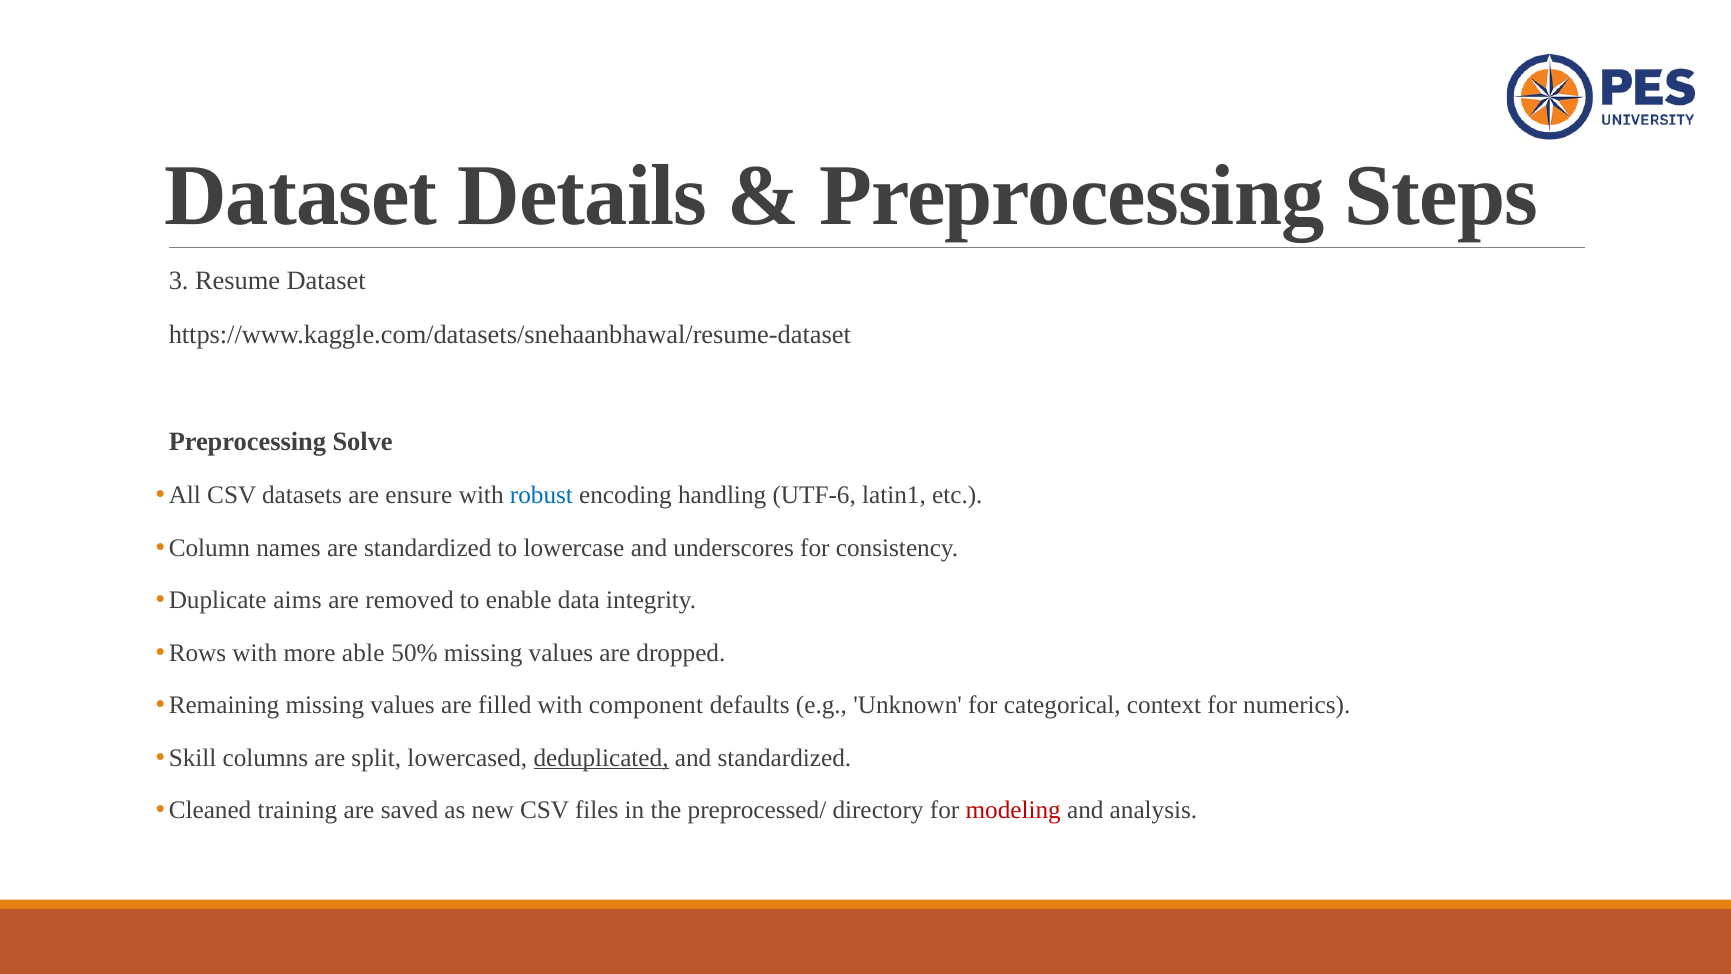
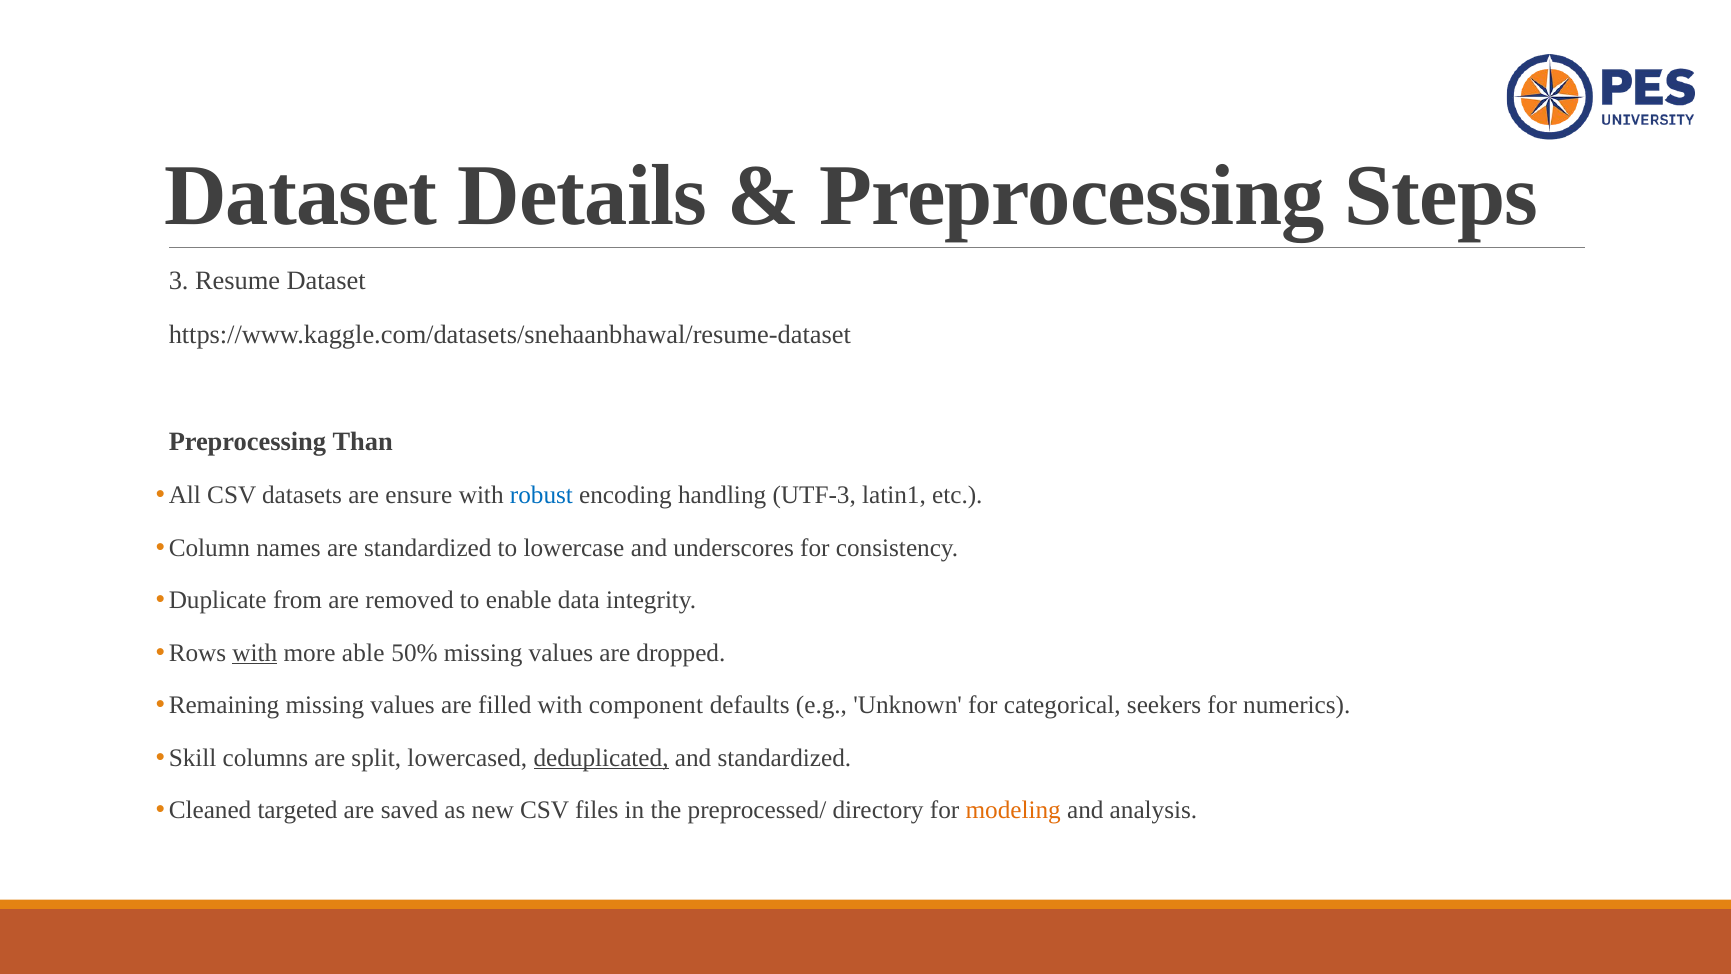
Solve: Solve -> Than
UTF-6: UTF-6 -> UTF-3
aims: aims -> from
with at (255, 653) underline: none -> present
context: context -> seekers
training: training -> targeted
modeling colour: red -> orange
